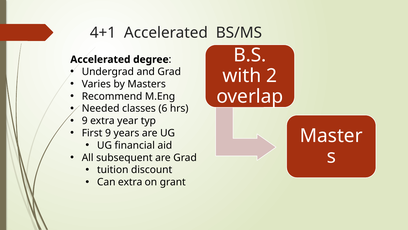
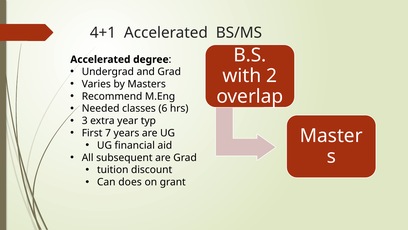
9 at (85, 121): 9 -> 3
First 9: 9 -> 7
Can extra: extra -> does
